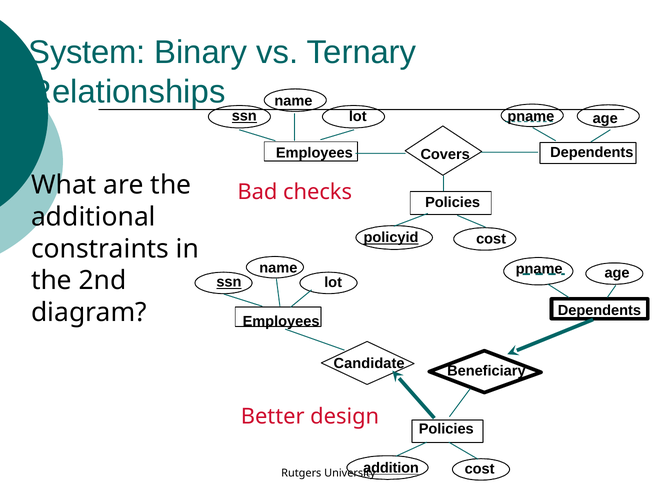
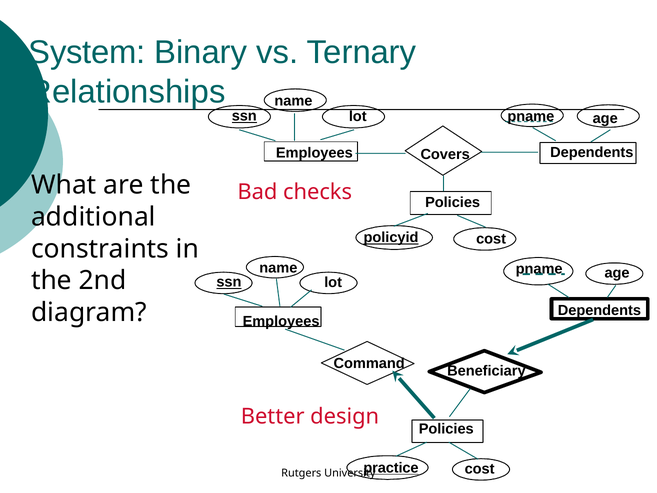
Candidate: Candidate -> Command
addition: addition -> practice
